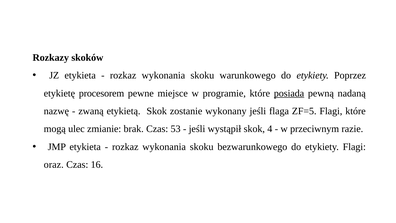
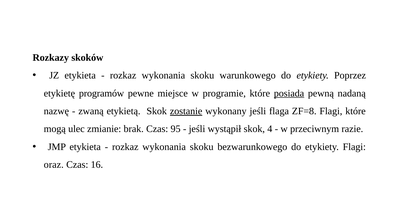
procesorem: procesorem -> programów
zostanie underline: none -> present
ZF=5: ZF=5 -> ZF=8
53: 53 -> 95
